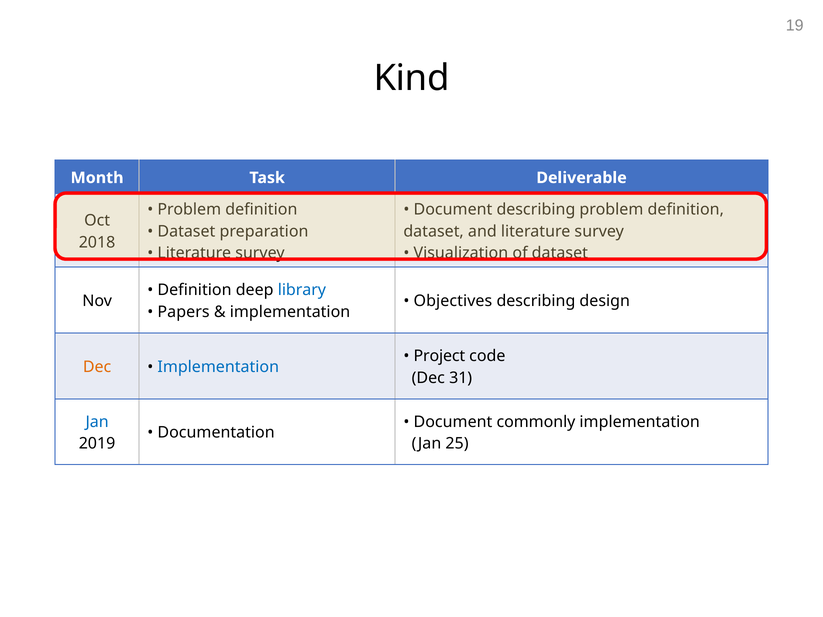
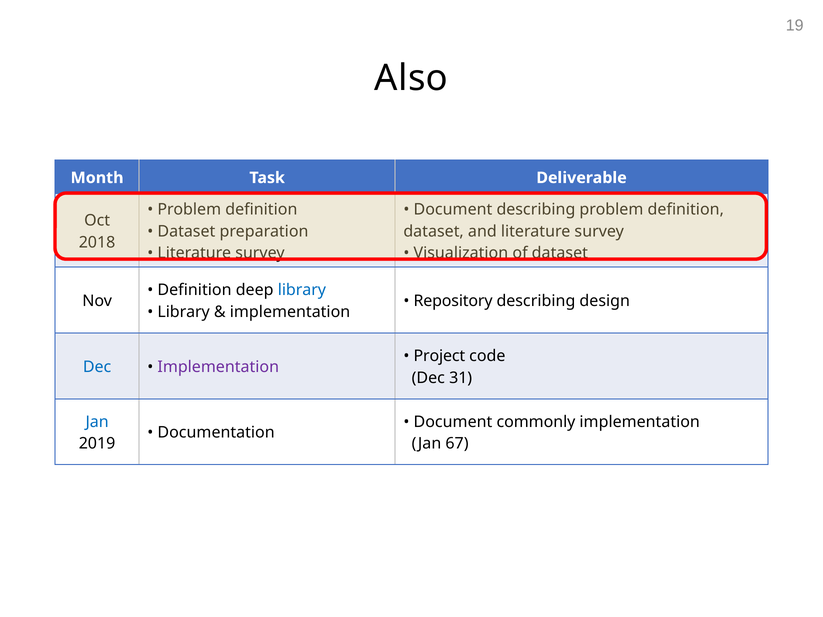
Kind: Kind -> Also
Objectives: Objectives -> Repository
Papers at (184, 312): Papers -> Library
Dec at (97, 367) colour: orange -> blue
Implementation at (218, 367) colour: blue -> purple
25: 25 -> 67
